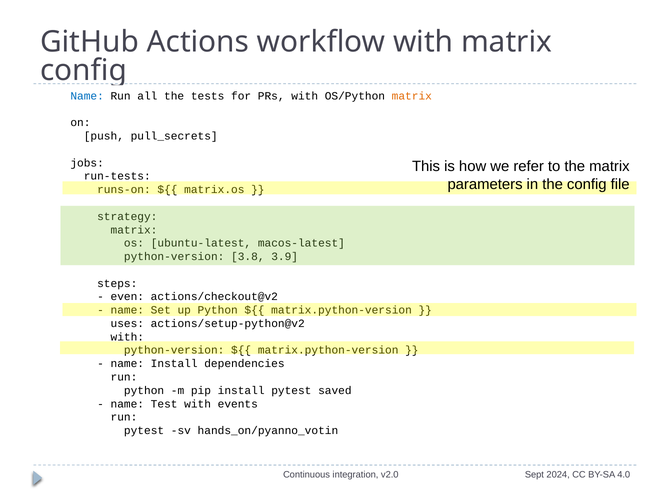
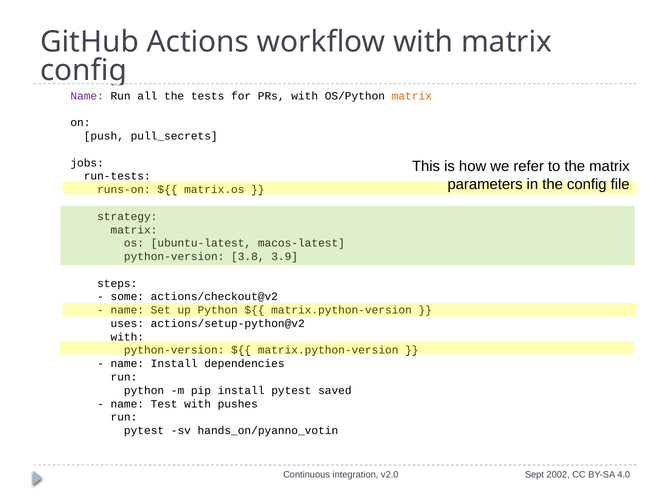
Name at (87, 96) colour: blue -> purple
even: even -> some
events: events -> pushes
2024: 2024 -> 2002
